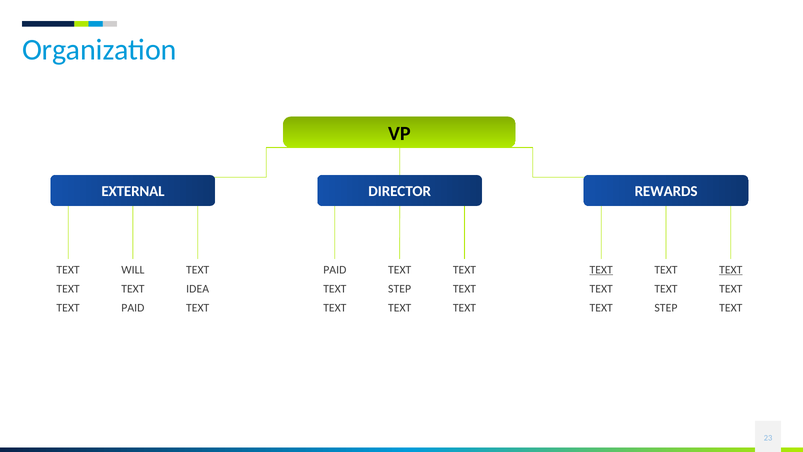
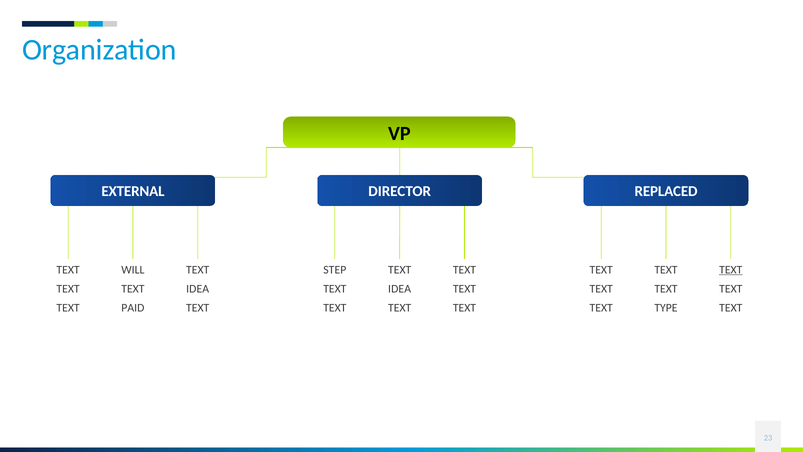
REWARDS: REWARDS -> REPLACED
PAID at (335, 270): PAID -> STEP
TEXT at (601, 270) underline: present -> none
STEP at (400, 289): STEP -> IDEA
STEP at (666, 308): STEP -> TYPE
